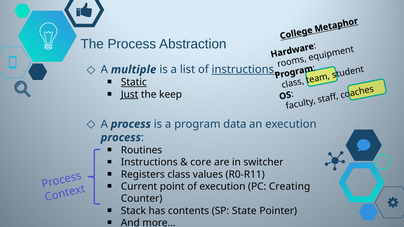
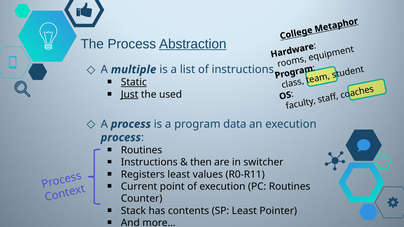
Abstraction underline: none -> present
instructions at (244, 70) underline: present -> none
keep: keep -> used
core: core -> then
Registers class: class -> least
PC Creating: Creating -> Routines
SP State: State -> Least
